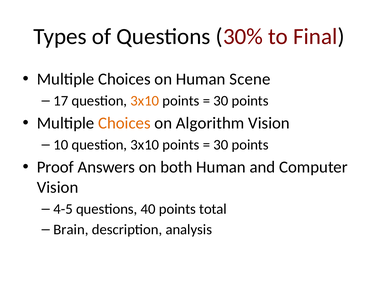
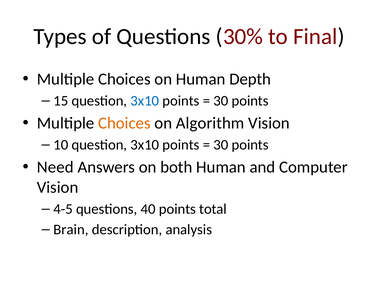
Scene: Scene -> Depth
17: 17 -> 15
3x10 at (145, 101) colour: orange -> blue
Proof: Proof -> Need
